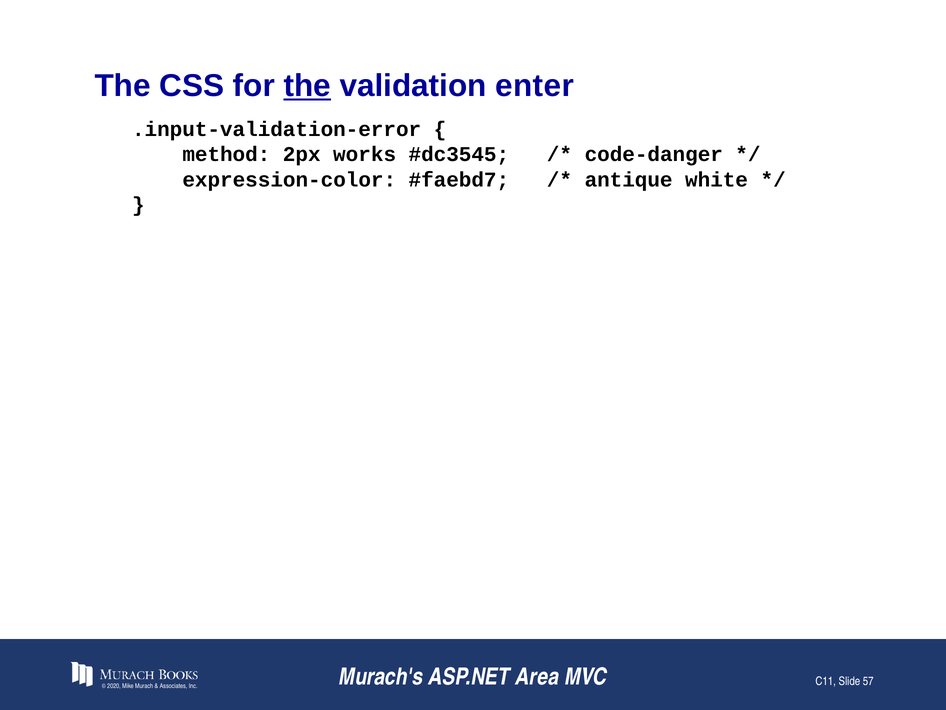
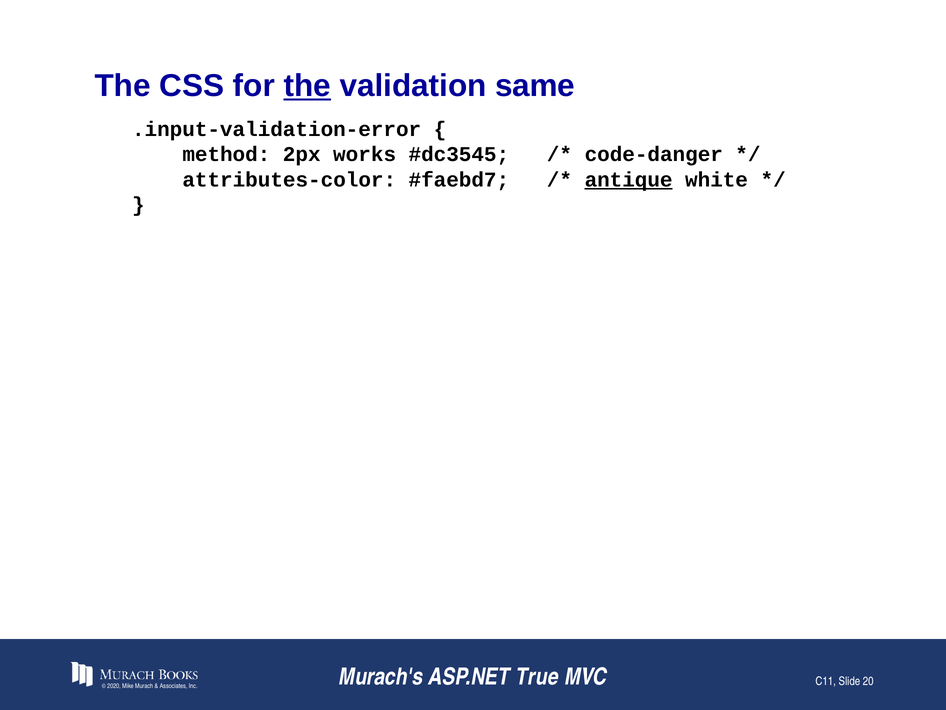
enter: enter -> same
expression-color: expression-color -> attributes-color
antique underline: none -> present
Area: Area -> True
57: 57 -> 20
